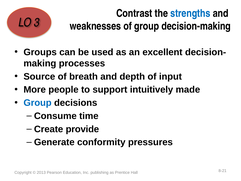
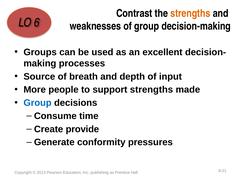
strengths at (190, 13) colour: blue -> orange
3: 3 -> 6
support intuitively: intuitively -> strengths
